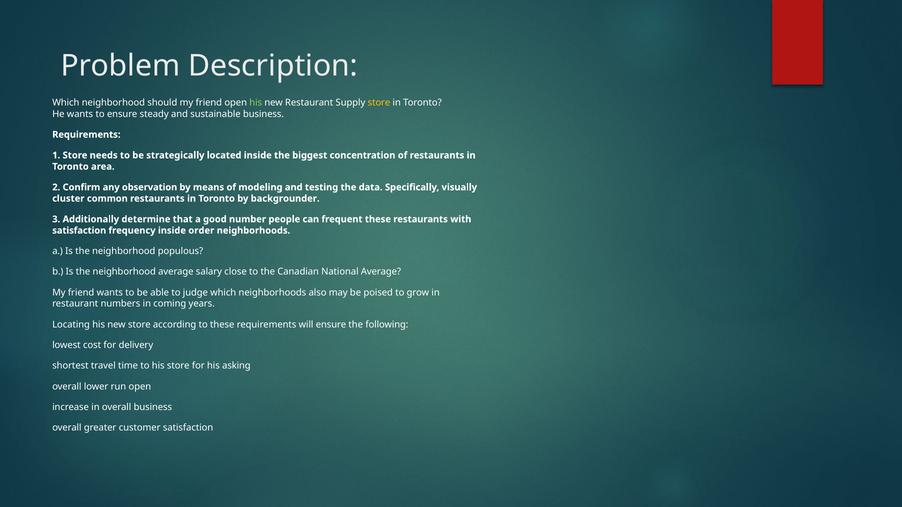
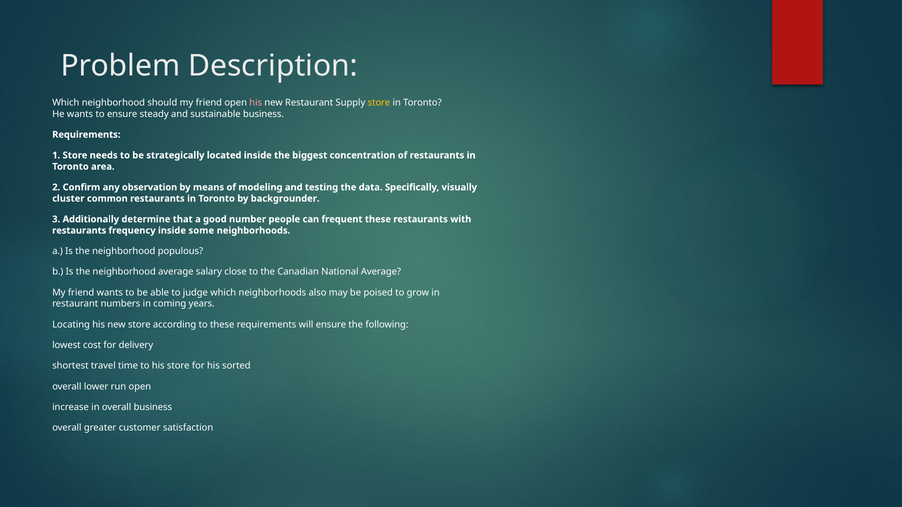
his at (256, 103) colour: light green -> pink
satisfaction at (79, 231): satisfaction -> restaurants
order: order -> some
asking: asking -> sorted
